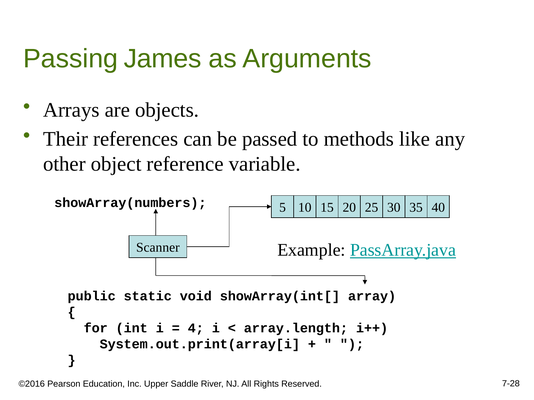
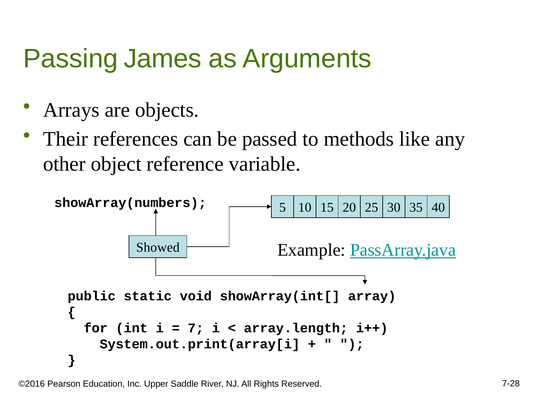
Scanner: Scanner -> Showed
4: 4 -> 7
